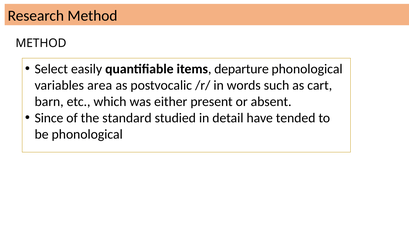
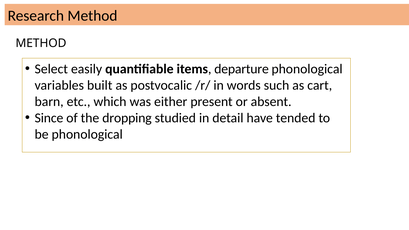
area: area -> built
standard: standard -> dropping
